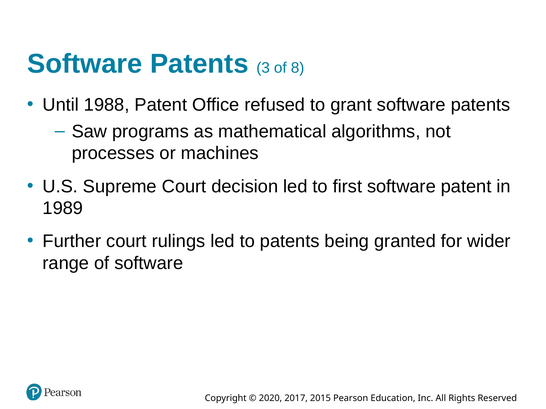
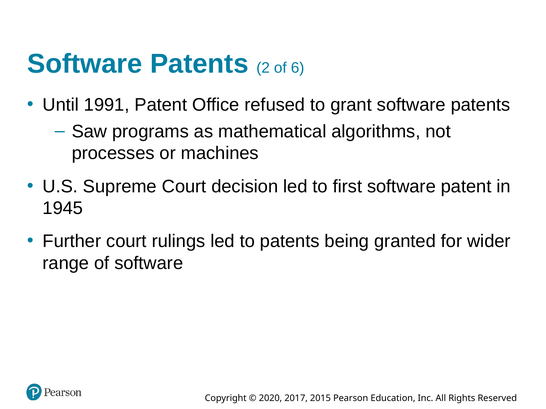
3: 3 -> 2
8: 8 -> 6
1988: 1988 -> 1991
1989: 1989 -> 1945
